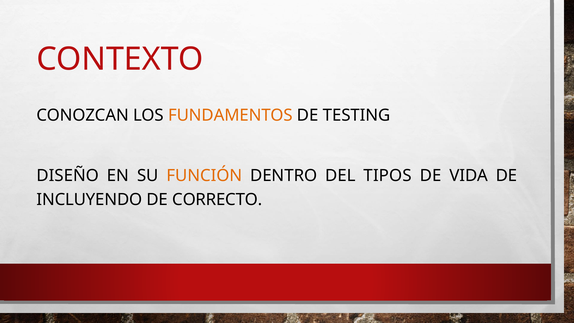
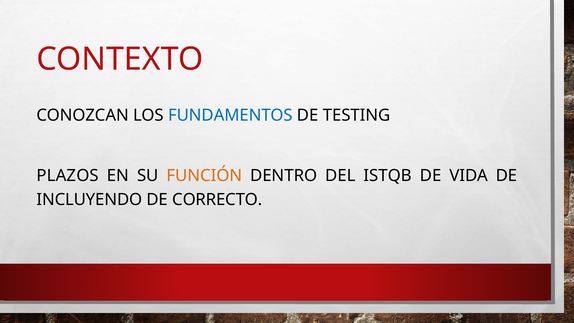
FUNDAMENTOS colour: orange -> blue
DISEÑO: DISEÑO -> PLAZOS
TIPOS: TIPOS -> ISTQB
